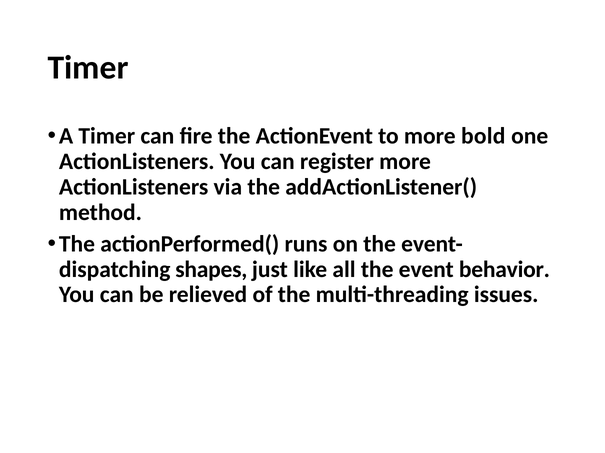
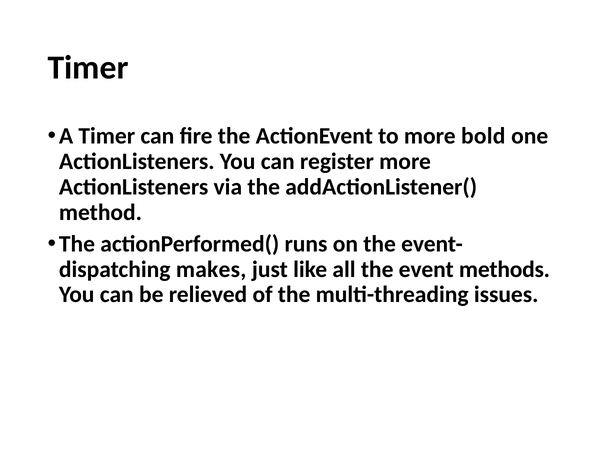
shapes: shapes -> makes
behavior: behavior -> methods
